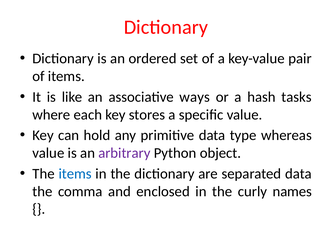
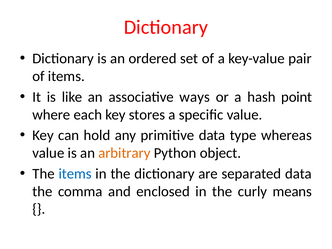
tasks: tasks -> point
arbitrary colour: purple -> orange
names: names -> means
